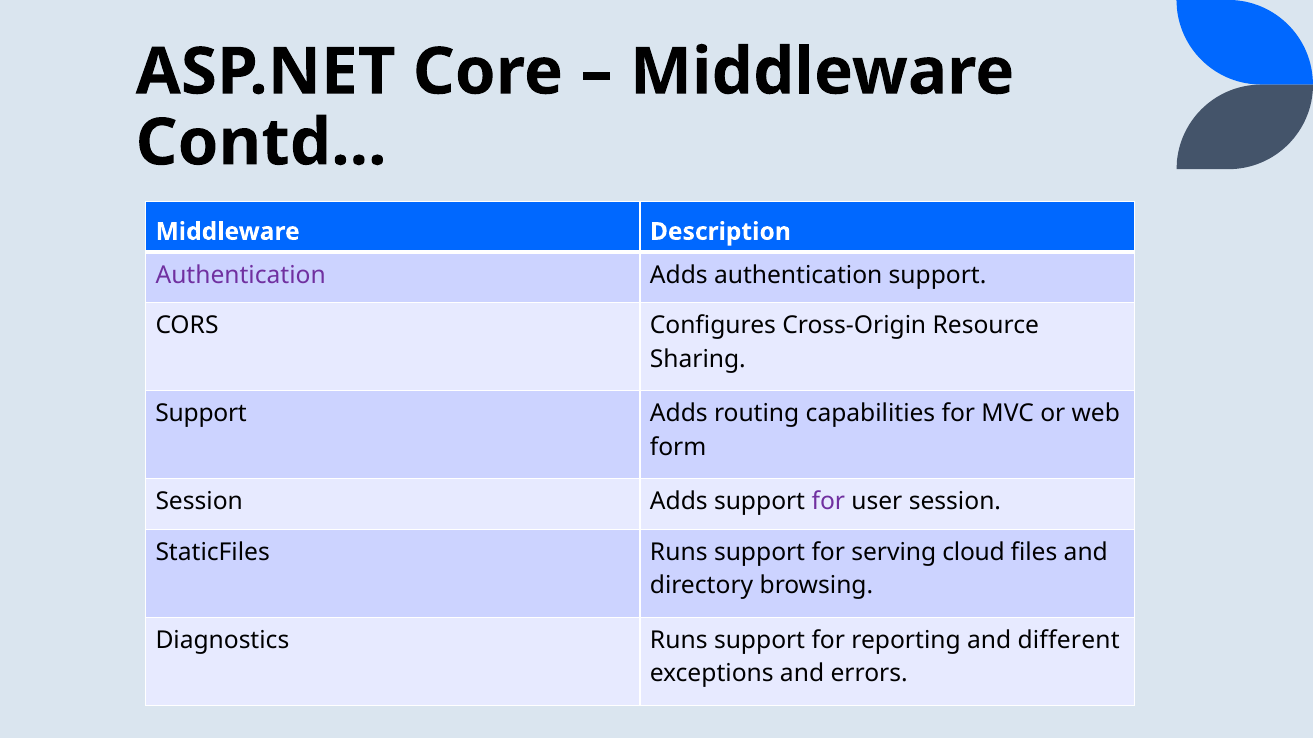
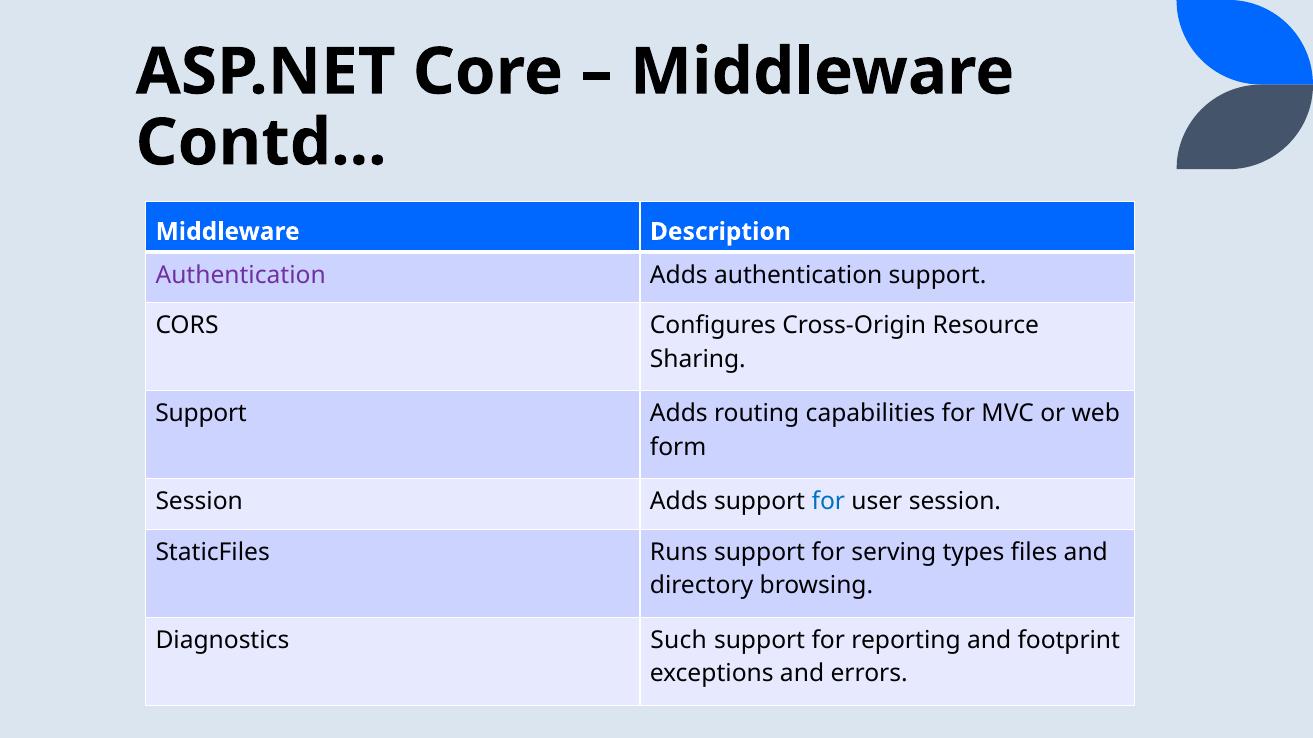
for at (828, 502) colour: purple -> blue
cloud: cloud -> types
Runs at (679, 641): Runs -> Such
different: different -> footprint
